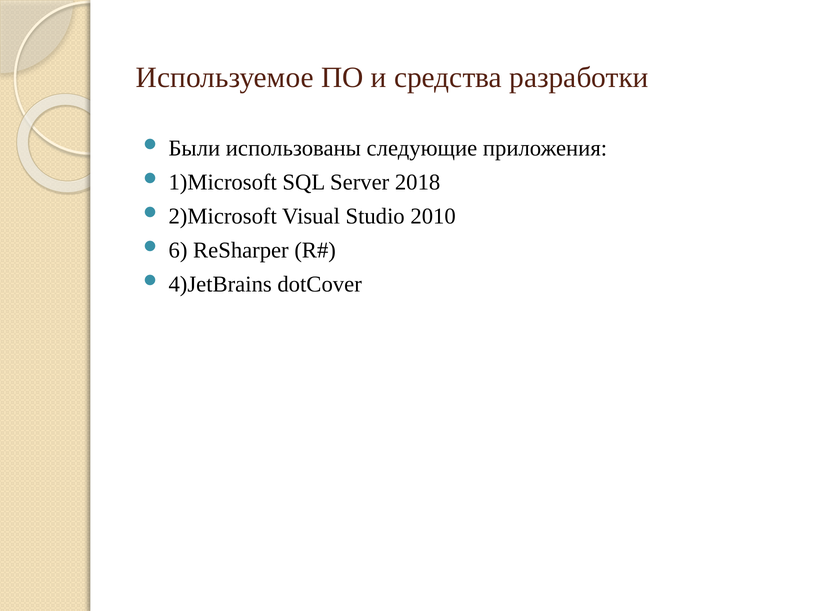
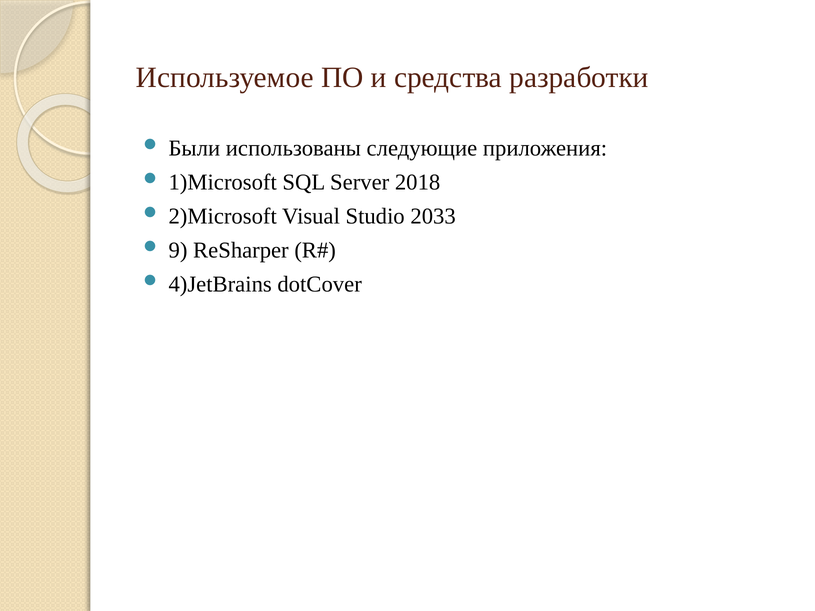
2010: 2010 -> 2033
6: 6 -> 9
